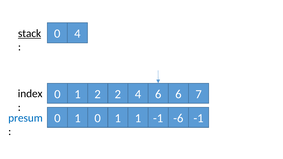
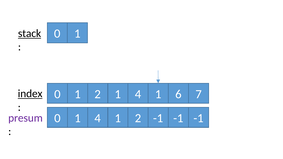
0 4: 4 -> 1
index underline: none -> present
2 2: 2 -> 1
6 at (158, 94): 6 -> 1
0 at (98, 118): 0 -> 4
1 at (138, 118): 1 -> 2
-6 at (178, 118): -6 -> -1
presum colour: blue -> purple
